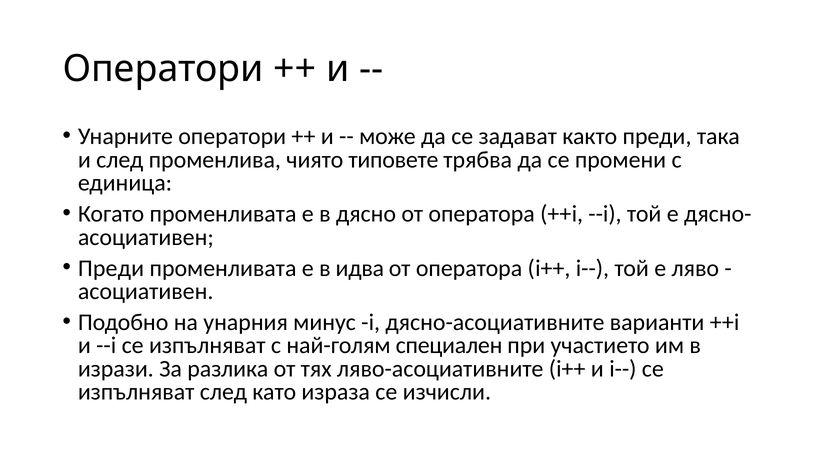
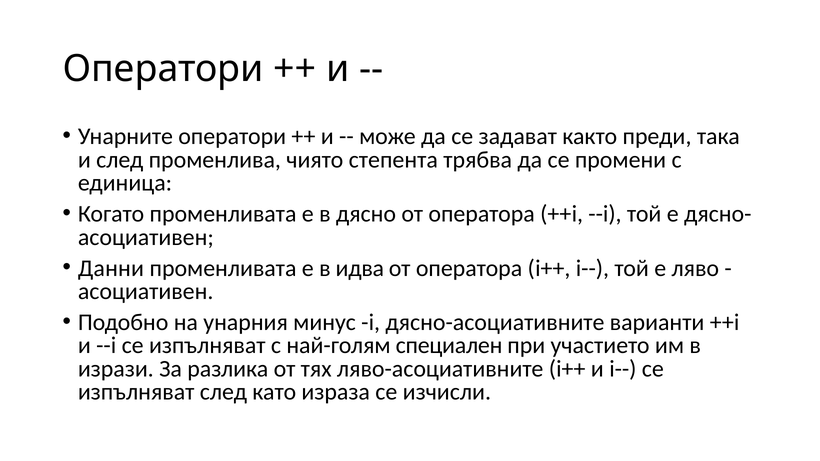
типовете: типовете -> степента
Преди at (111, 268): Преди -> Данни
